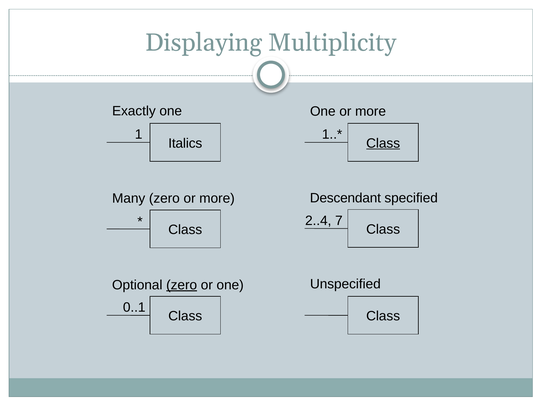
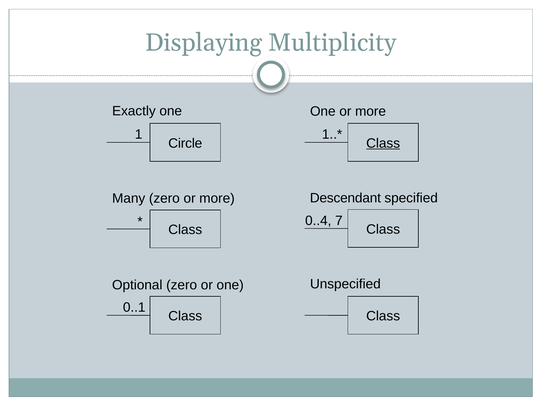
Italics: Italics -> Circle
2..4: 2..4 -> 0..4
zero at (182, 285) underline: present -> none
